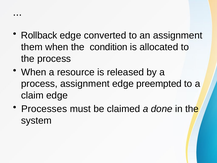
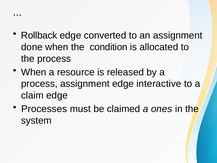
them: them -> done
preempted: preempted -> interactive
done: done -> ones
